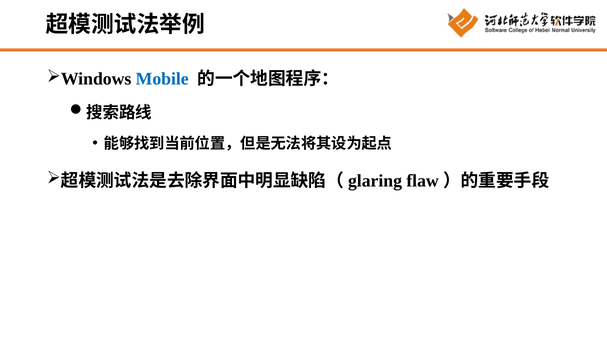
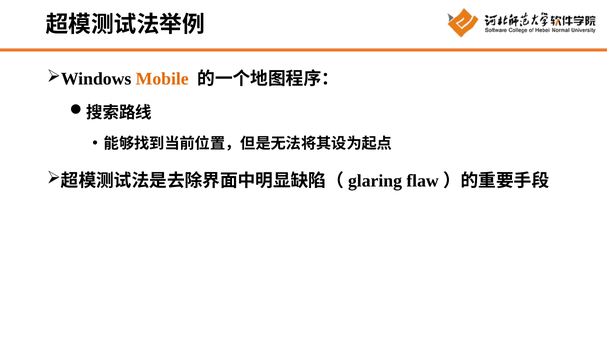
Mobile colour: blue -> orange
